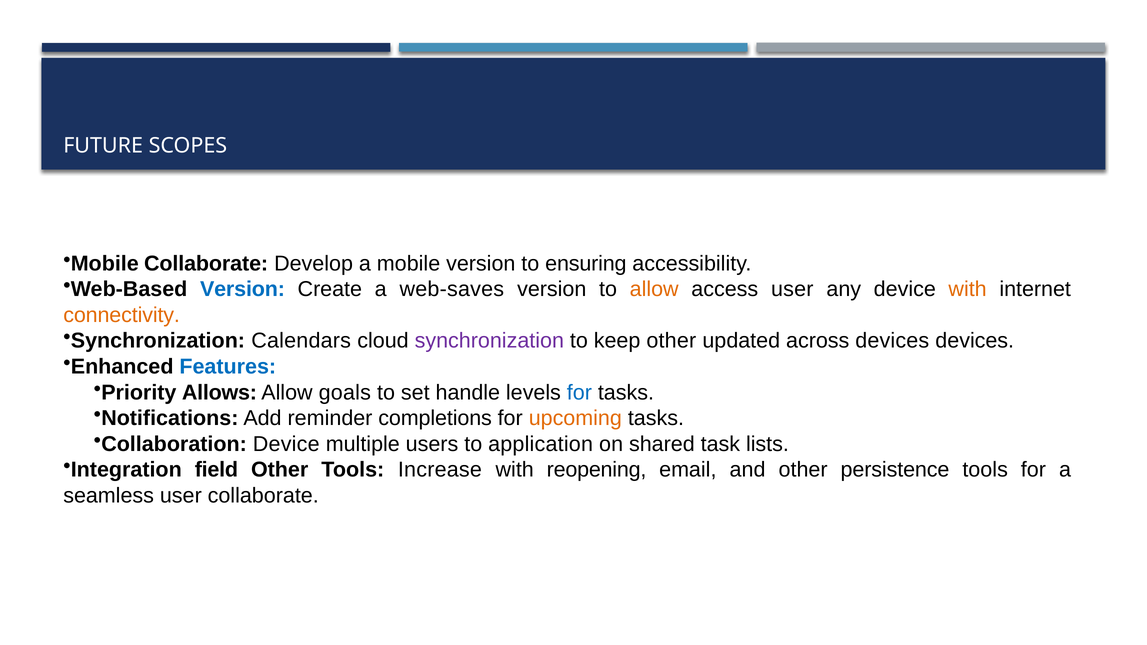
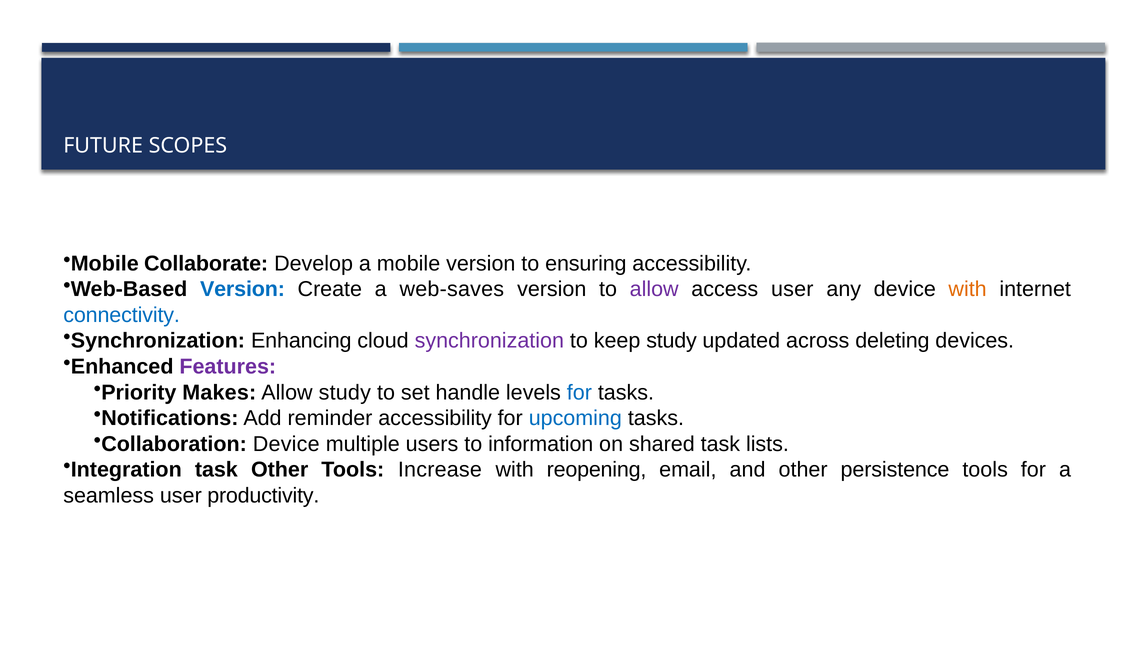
allow at (654, 289) colour: orange -> purple
connectivity colour: orange -> blue
Calendars: Calendars -> Enhancing
keep other: other -> study
across devices: devices -> deleting
Features colour: blue -> purple
Allows: Allows -> Makes
Allow goals: goals -> study
reminder completions: completions -> accessibility
upcoming colour: orange -> blue
application: application -> information
Integration field: field -> task
user collaborate: collaborate -> productivity
